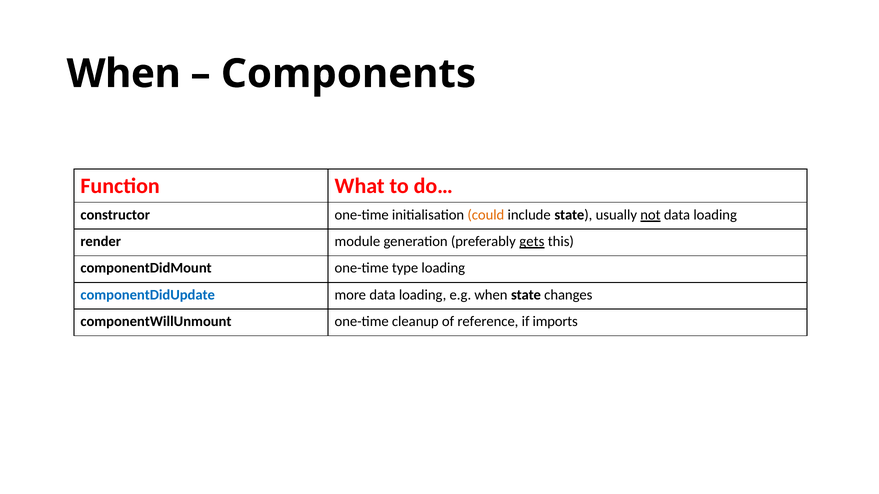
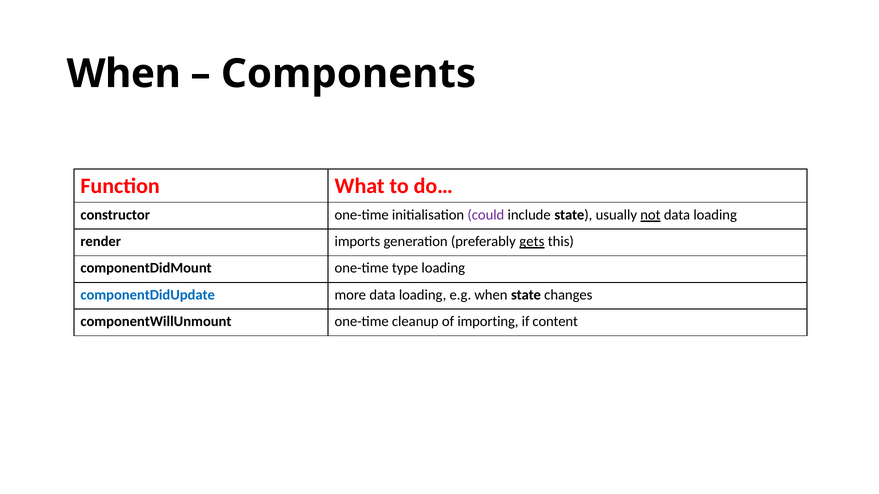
could colour: orange -> purple
module: module -> imports
reference: reference -> importing
imports: imports -> content
